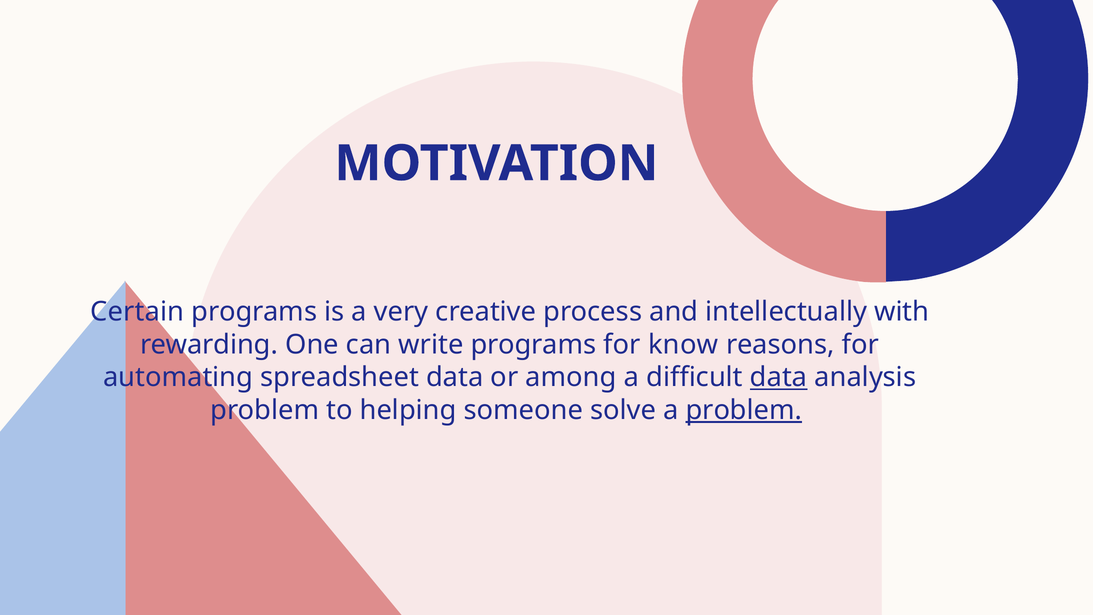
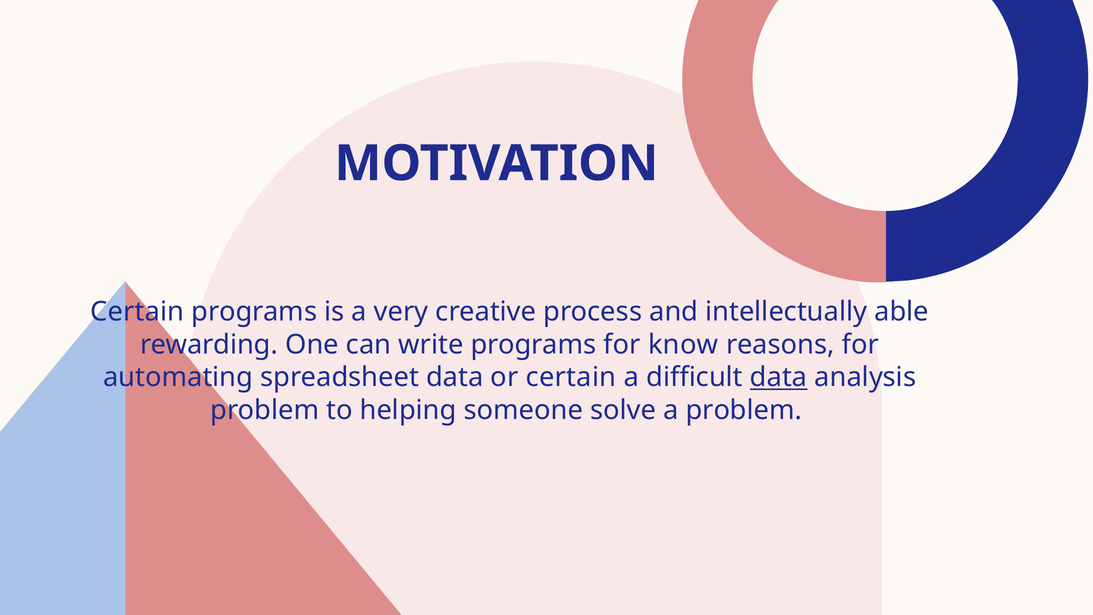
with: with -> able
or among: among -> certain
problem at (744, 410) underline: present -> none
